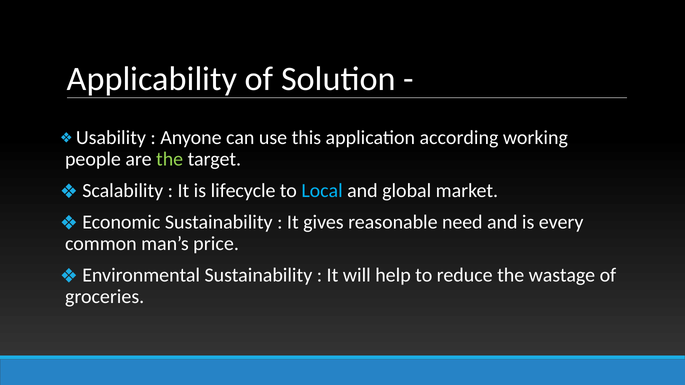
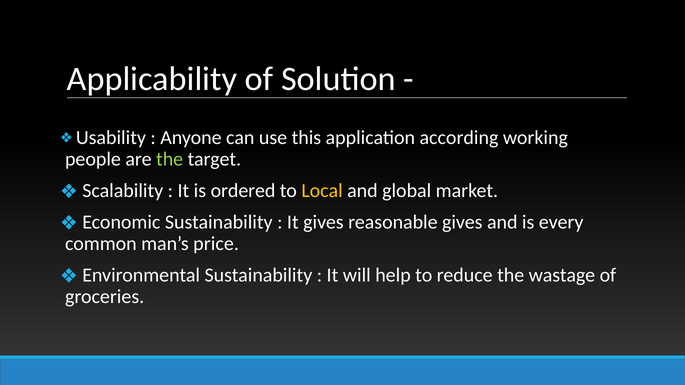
lifecycle: lifecycle -> ordered
Local colour: light blue -> yellow
reasonable need: need -> gives
